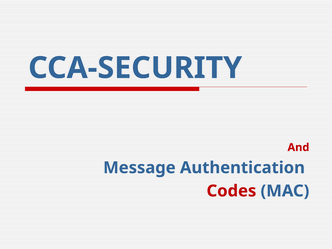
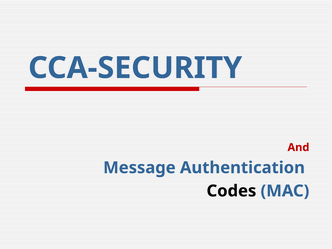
Codes colour: red -> black
